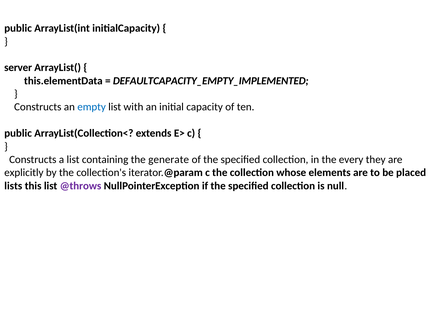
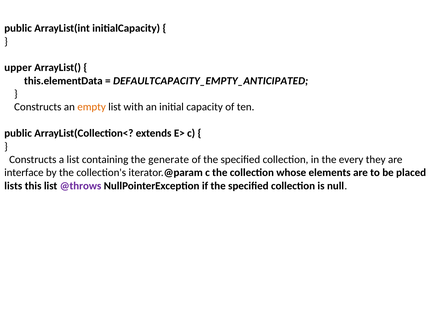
server: server -> upper
DEFAULTCAPACITY_EMPTY_IMPLEMENTED: DEFAULTCAPACITY_EMPTY_IMPLEMENTED -> DEFAULTCAPACITY_EMPTY_ANTICIPATED
empty colour: blue -> orange
explicitly: explicitly -> interface
